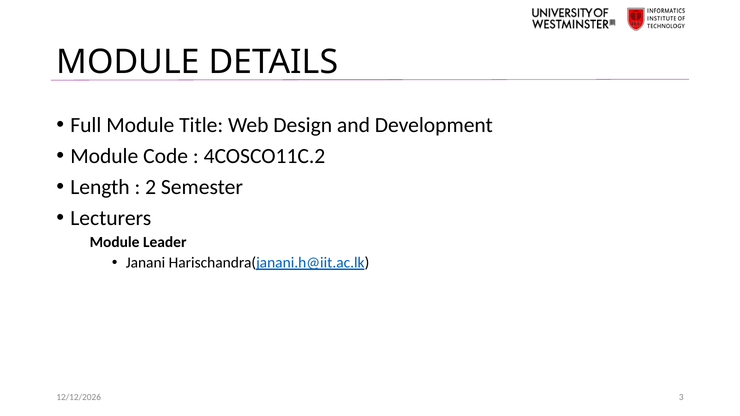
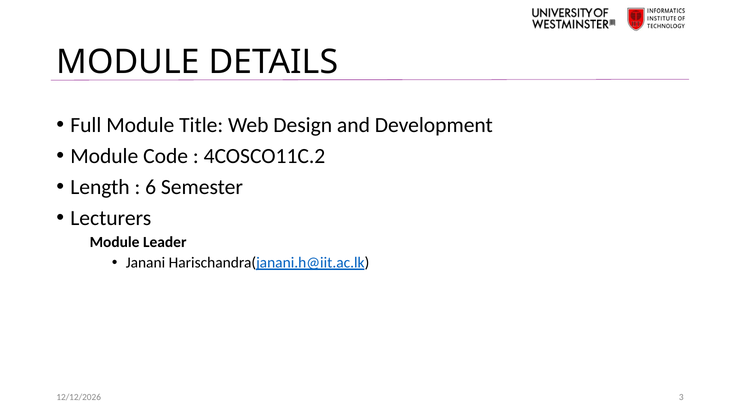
2: 2 -> 6
